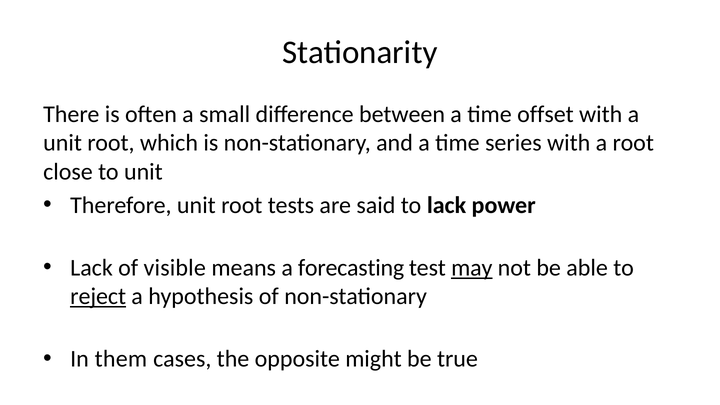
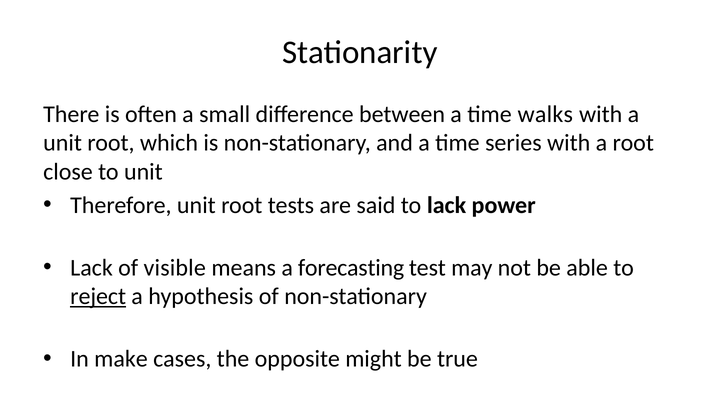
offset: offset -> walks
may underline: present -> none
them: them -> make
